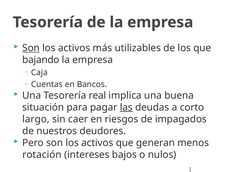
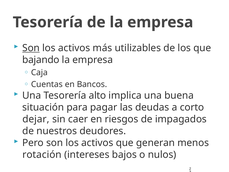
real: real -> alto
las underline: present -> none
largo: largo -> dejar
